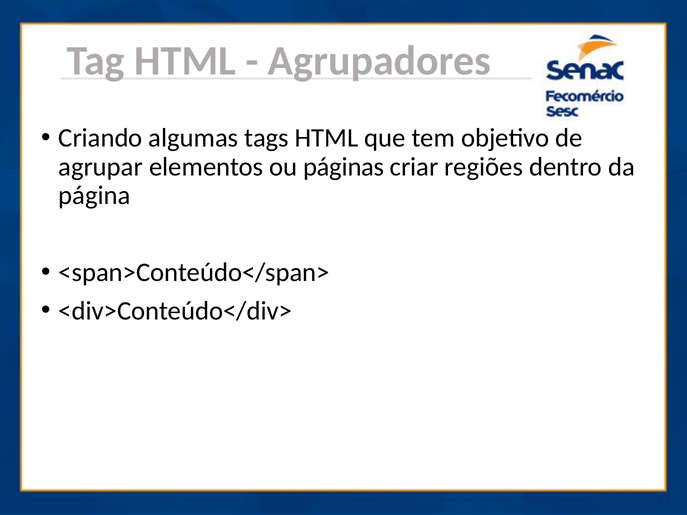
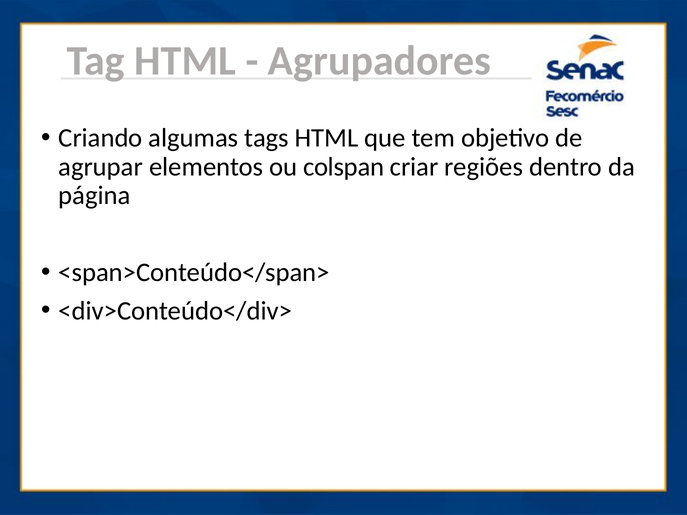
páginas: páginas -> colspan
